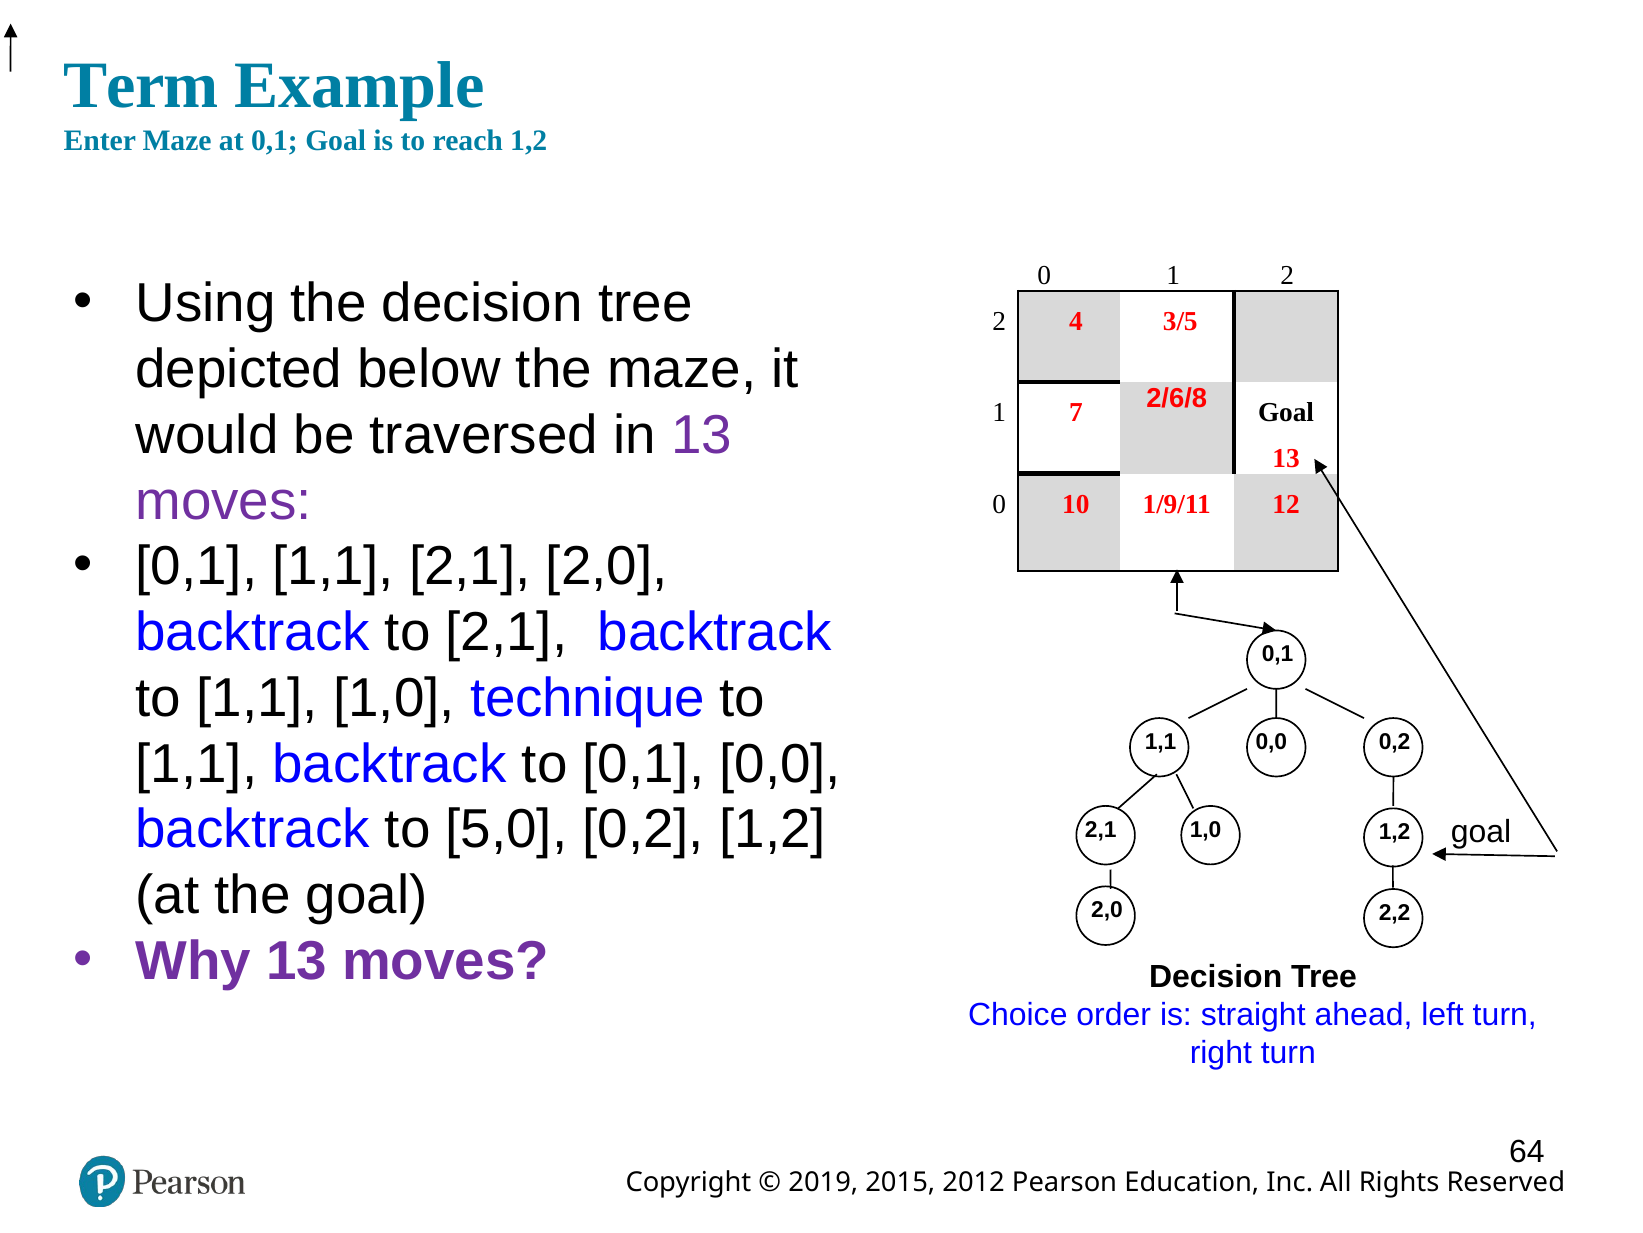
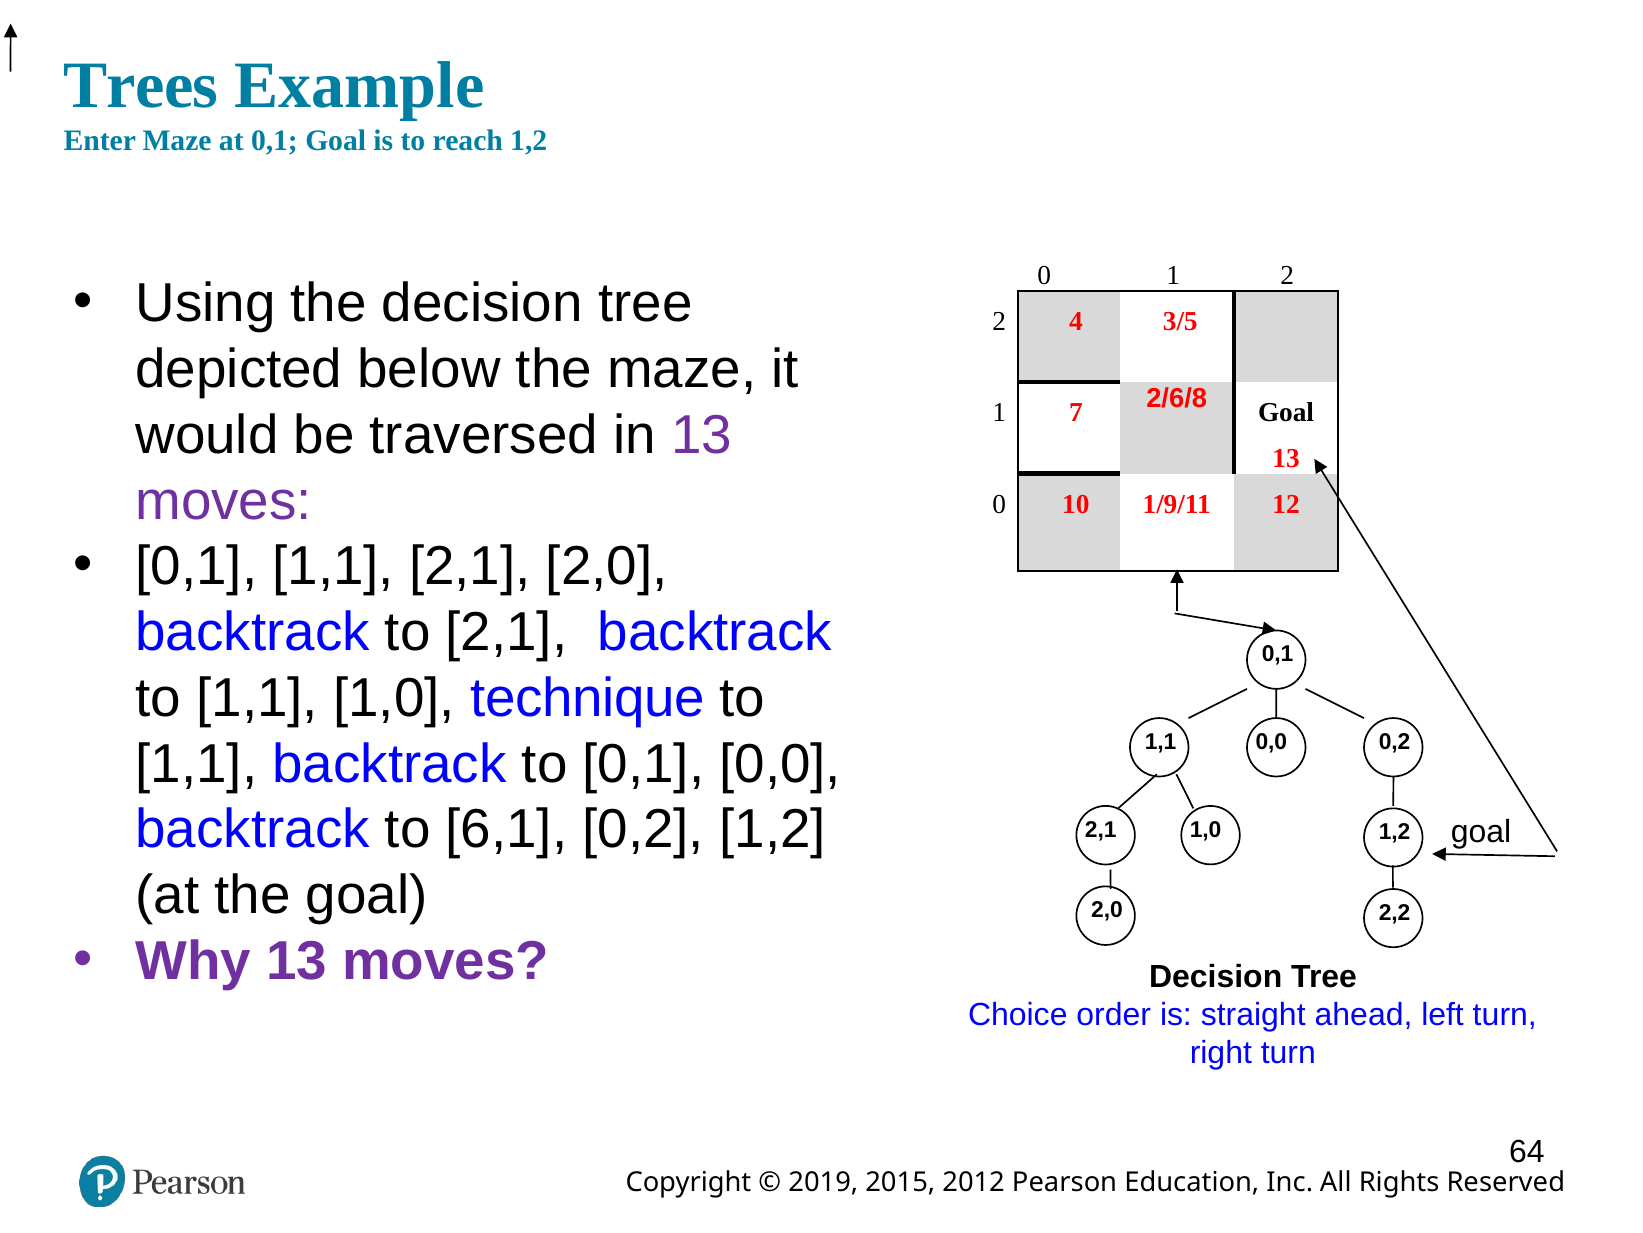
Term: Term -> Trees
5,0: 5,0 -> 6,1
